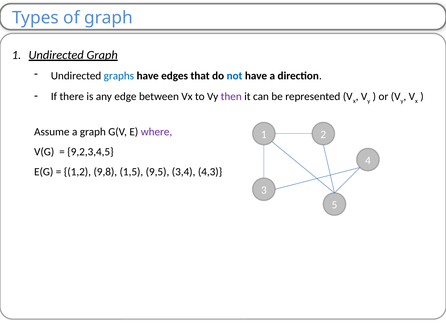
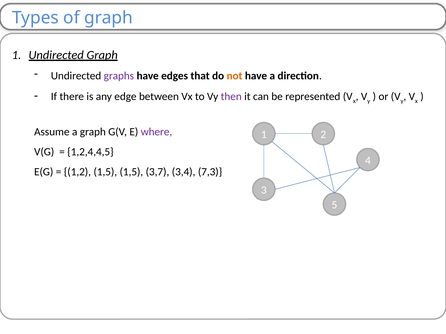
graphs colour: blue -> purple
not colour: blue -> orange
9,2,3,4,5: 9,2,3,4,5 -> 1,2,4,4,5
1,2 9,8: 9,8 -> 1,5
9,5: 9,5 -> 3,7
4,3: 4,3 -> 7,3
